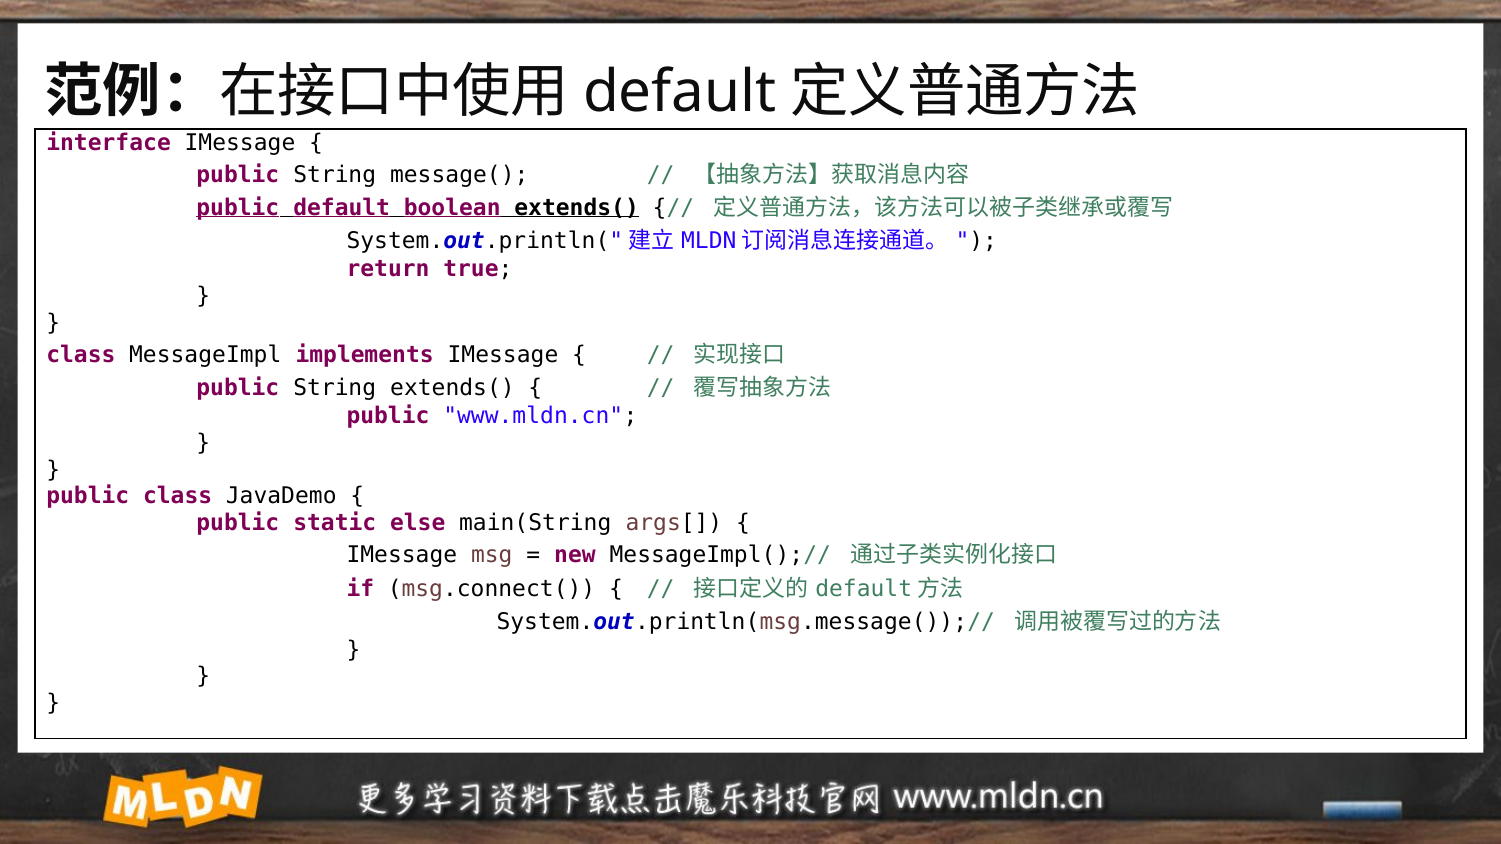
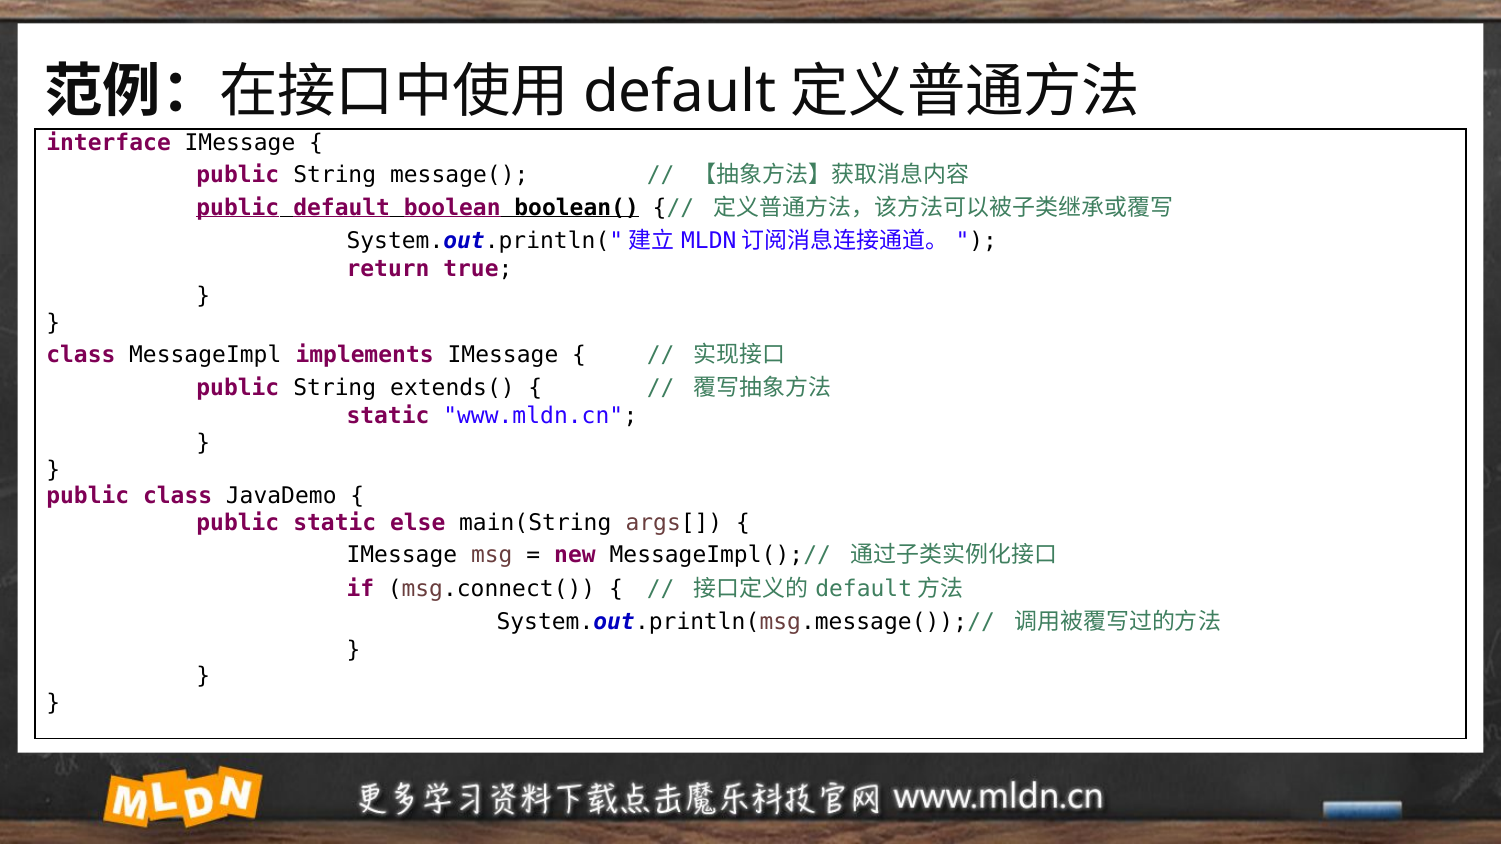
boolean extends(: extends( -> boolean(
public at (388, 416): public -> static
